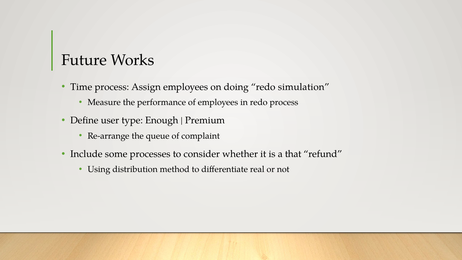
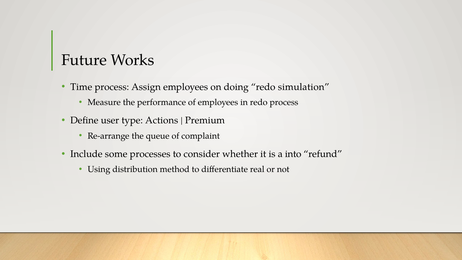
Enough: Enough -> Actions
that: that -> into
